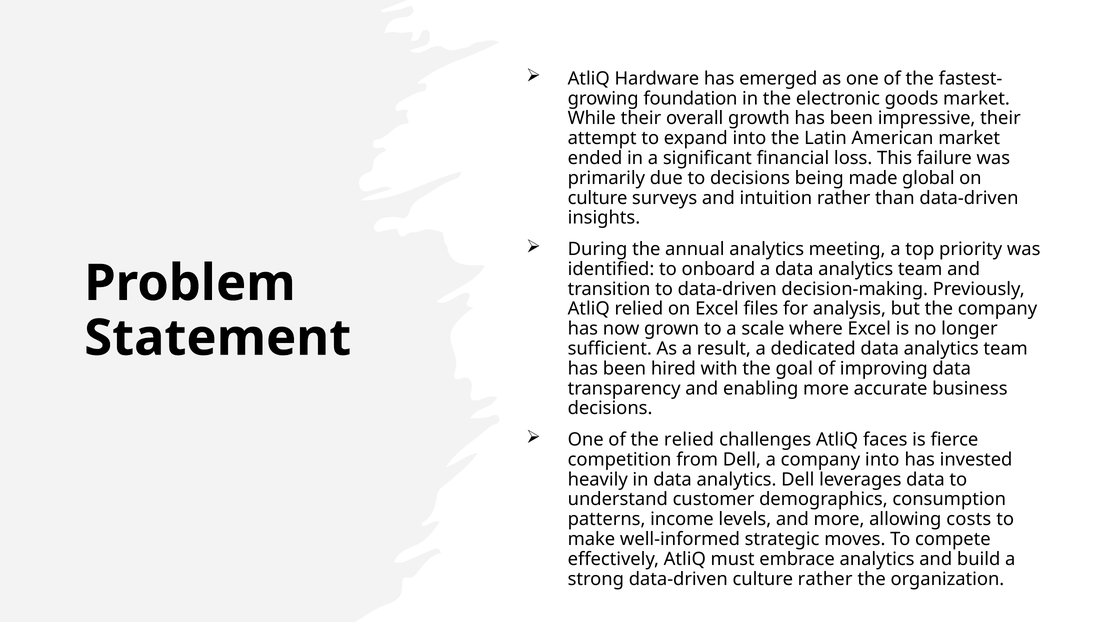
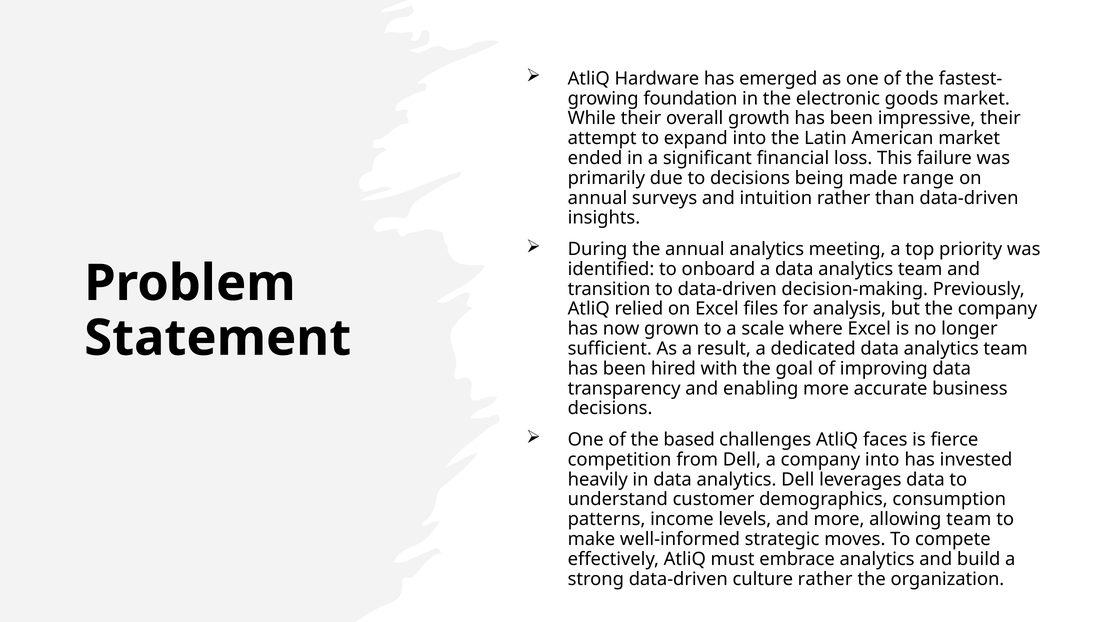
global: global -> range
culture at (598, 198): culture -> annual
the relied: relied -> based
allowing costs: costs -> team
